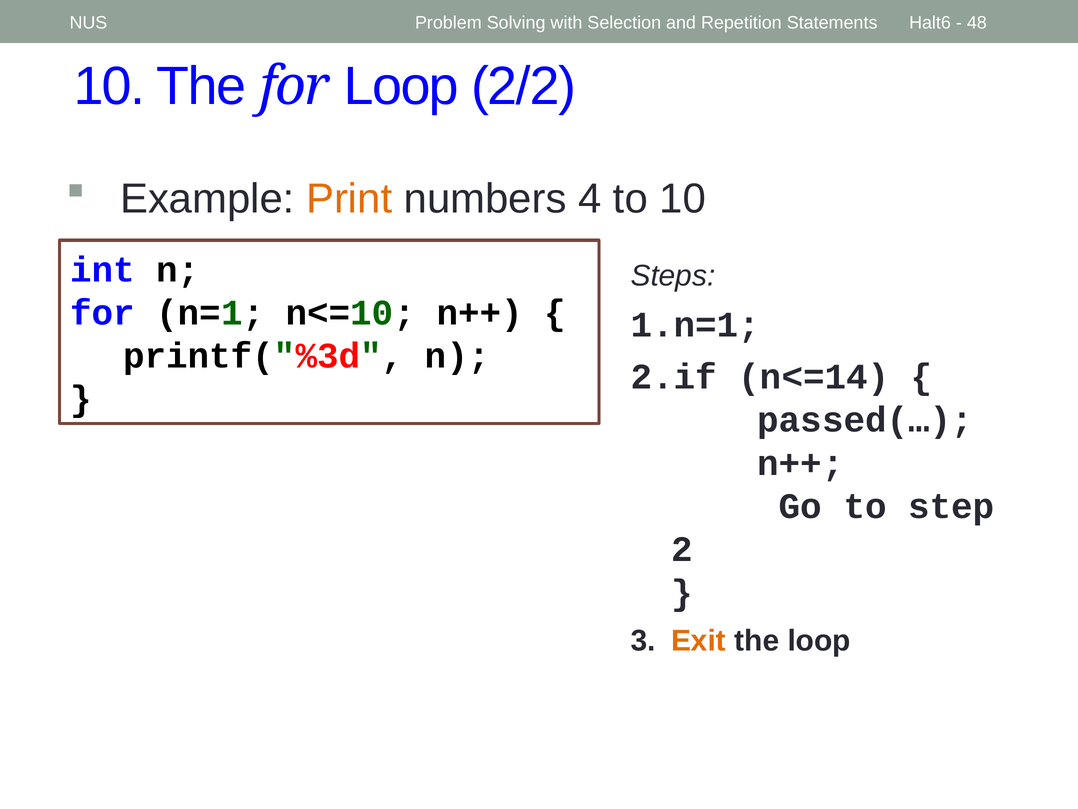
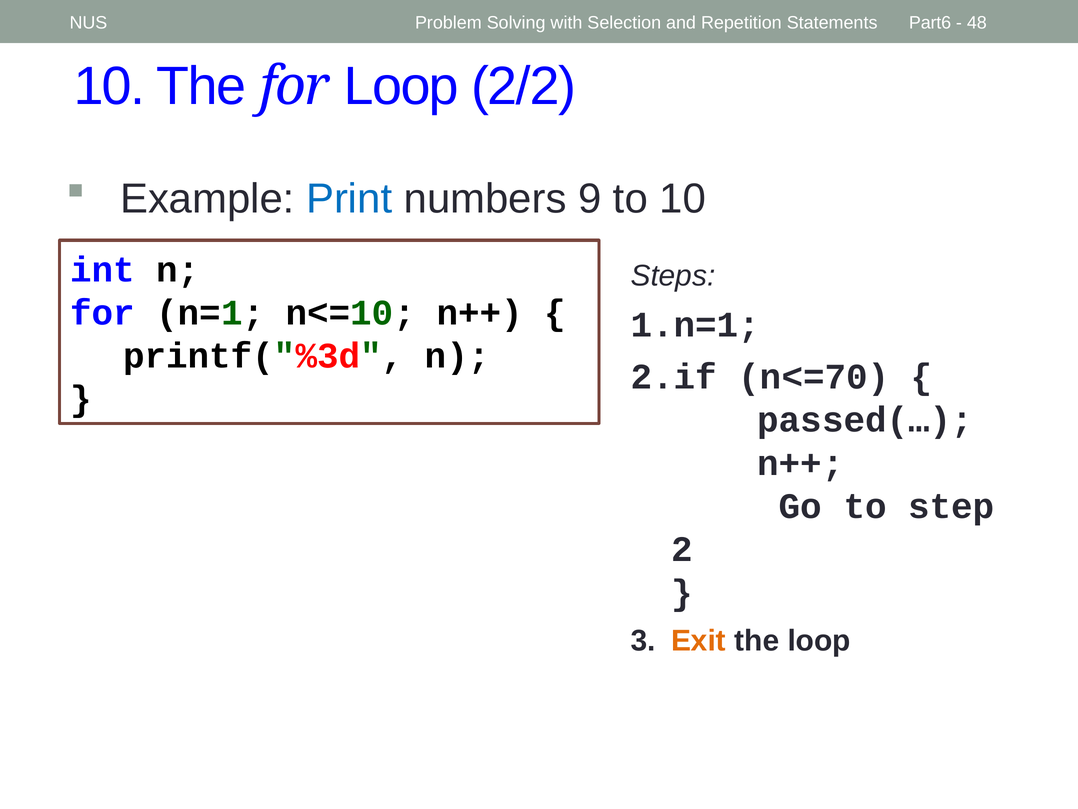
Halt6: Halt6 -> Part6
Print colour: orange -> blue
4: 4 -> 9
n<=14: n<=14 -> n<=70
